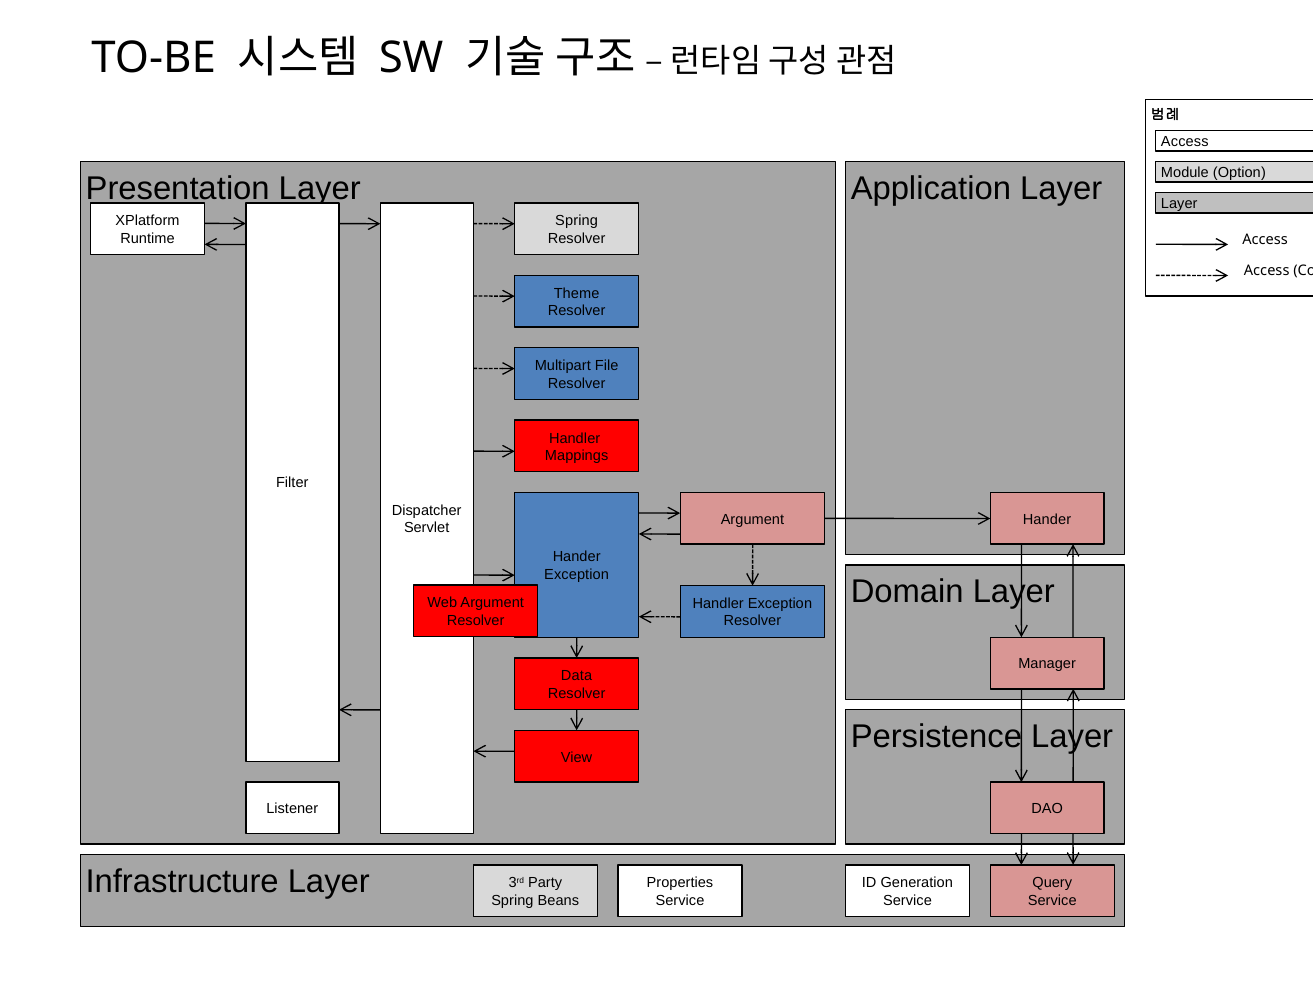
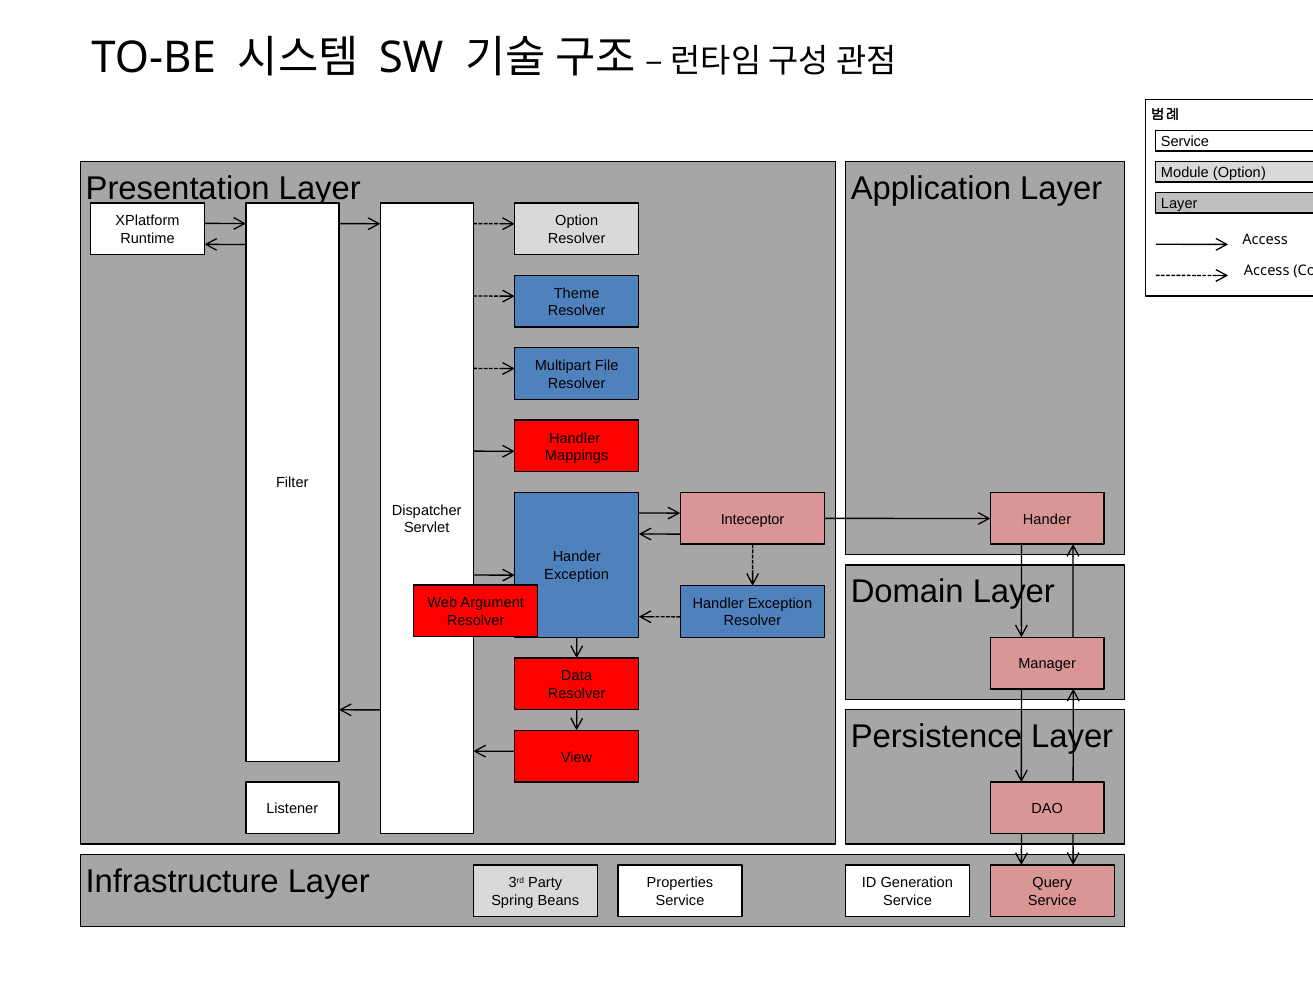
Access at (1185, 142): Access -> Service
Spring at (577, 221): Spring -> Option
Argument at (752, 519): Argument -> Inteceptor
